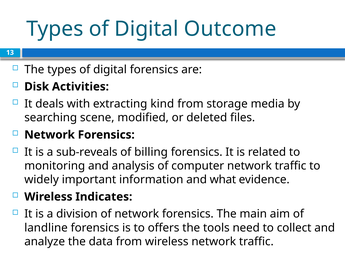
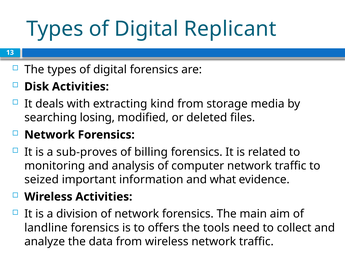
Outcome: Outcome -> Replicant
scene: scene -> losing
sub-reveals: sub-reveals -> sub-proves
widely: widely -> seized
Wireless Indicates: Indicates -> Activities
